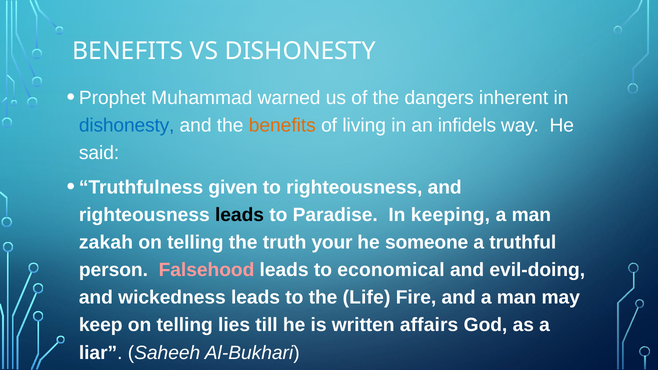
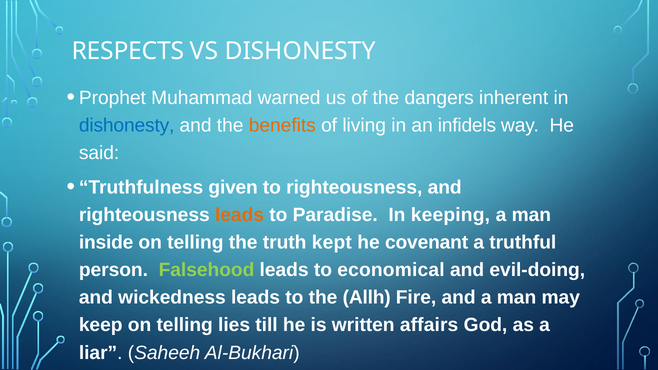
BENEFITS at (128, 51): BENEFITS -> RESPECTS
leads at (240, 215) colour: black -> orange
zakah: zakah -> inside
your: your -> kept
someone: someone -> covenant
Falsehood colour: pink -> light green
Life: Life -> Allh
